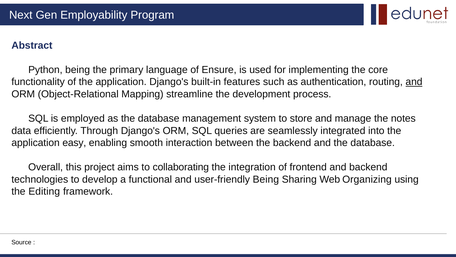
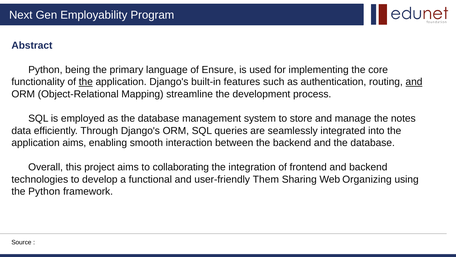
the at (86, 82) underline: none -> present
application easy: easy -> aims
user-friendly Being: Being -> Them
the Editing: Editing -> Python
